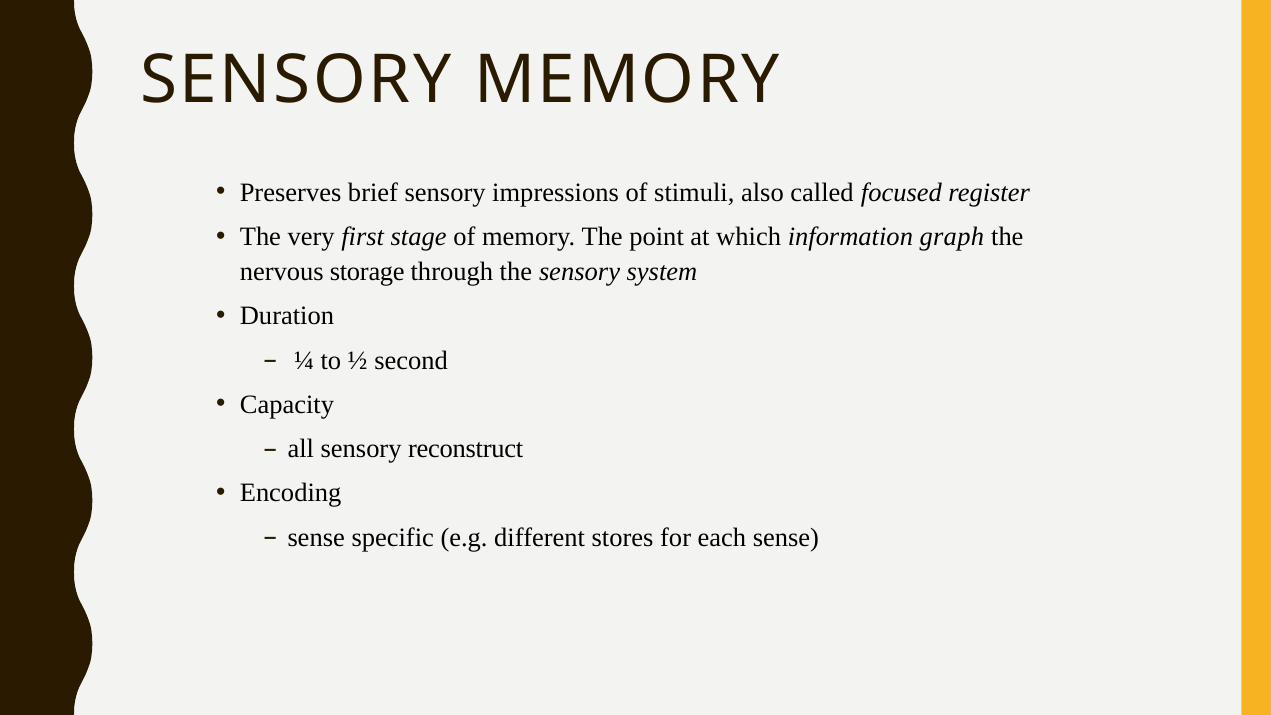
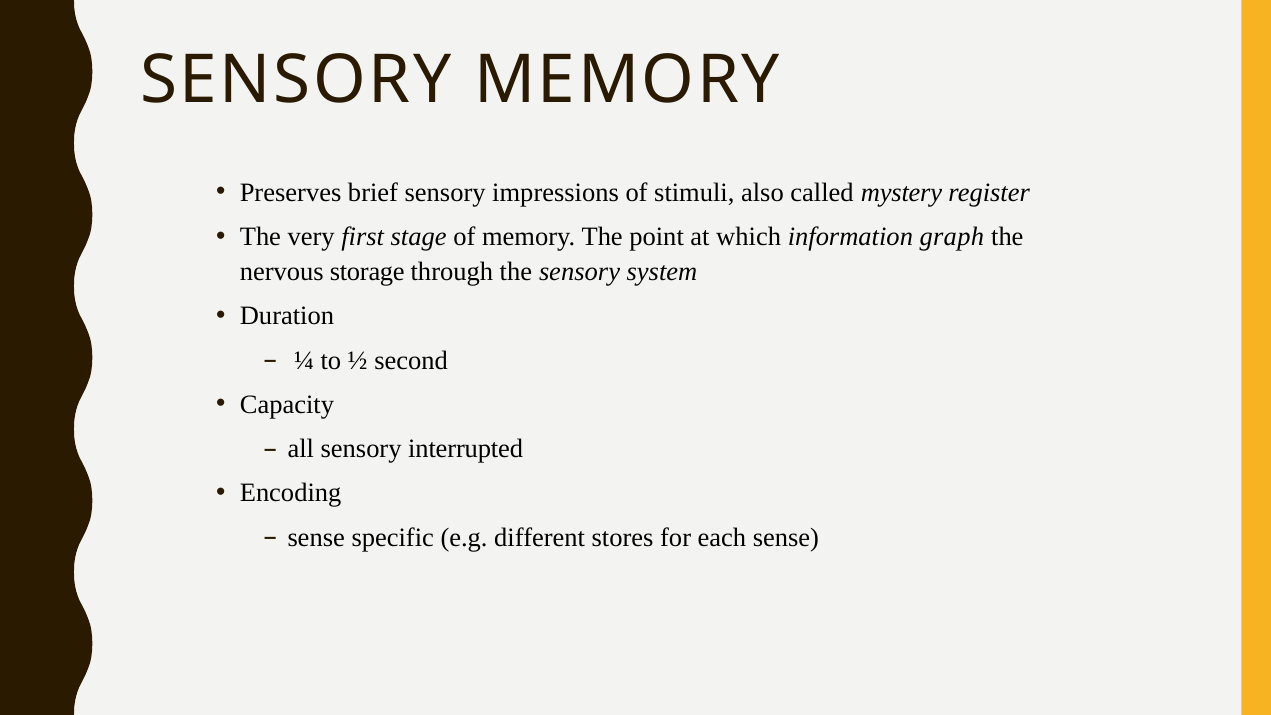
focused: focused -> mystery
reconstruct: reconstruct -> interrupted
